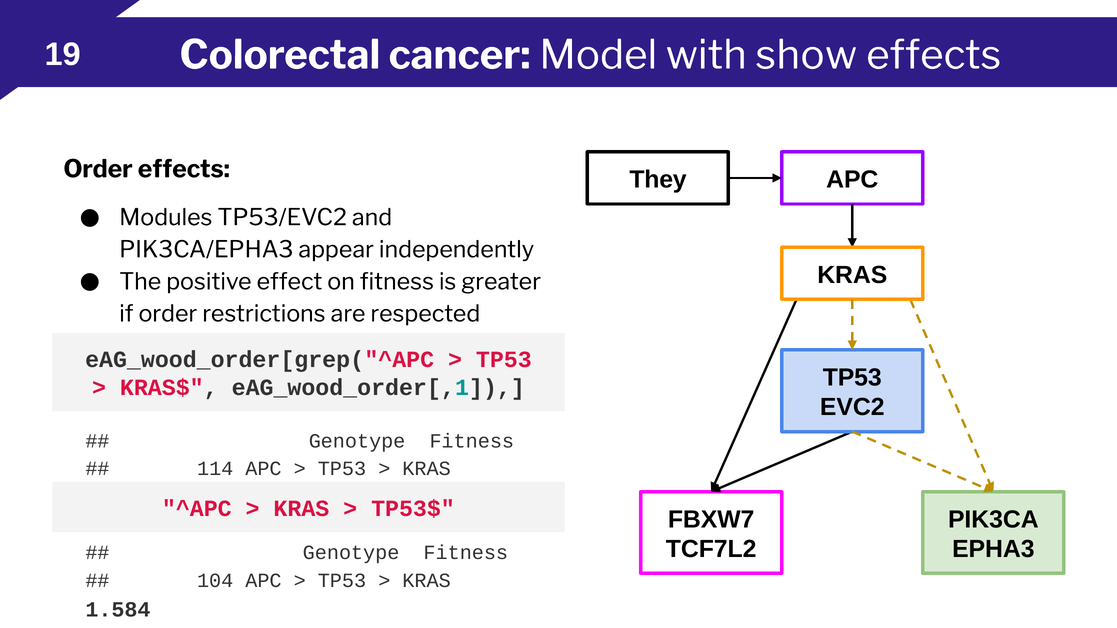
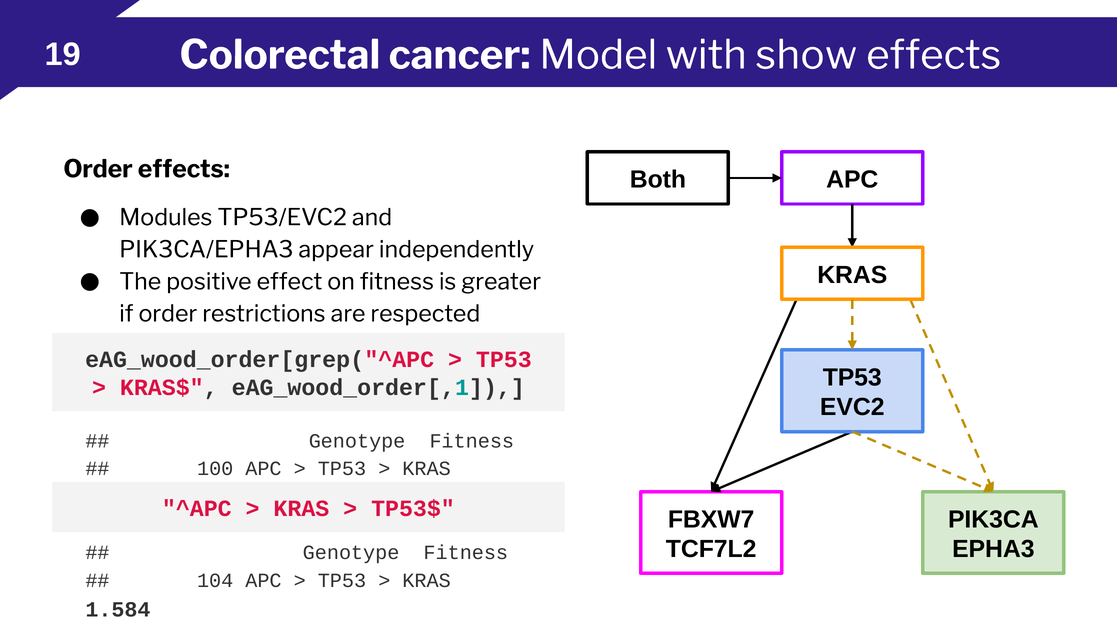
They: They -> Both
114: 114 -> 100
